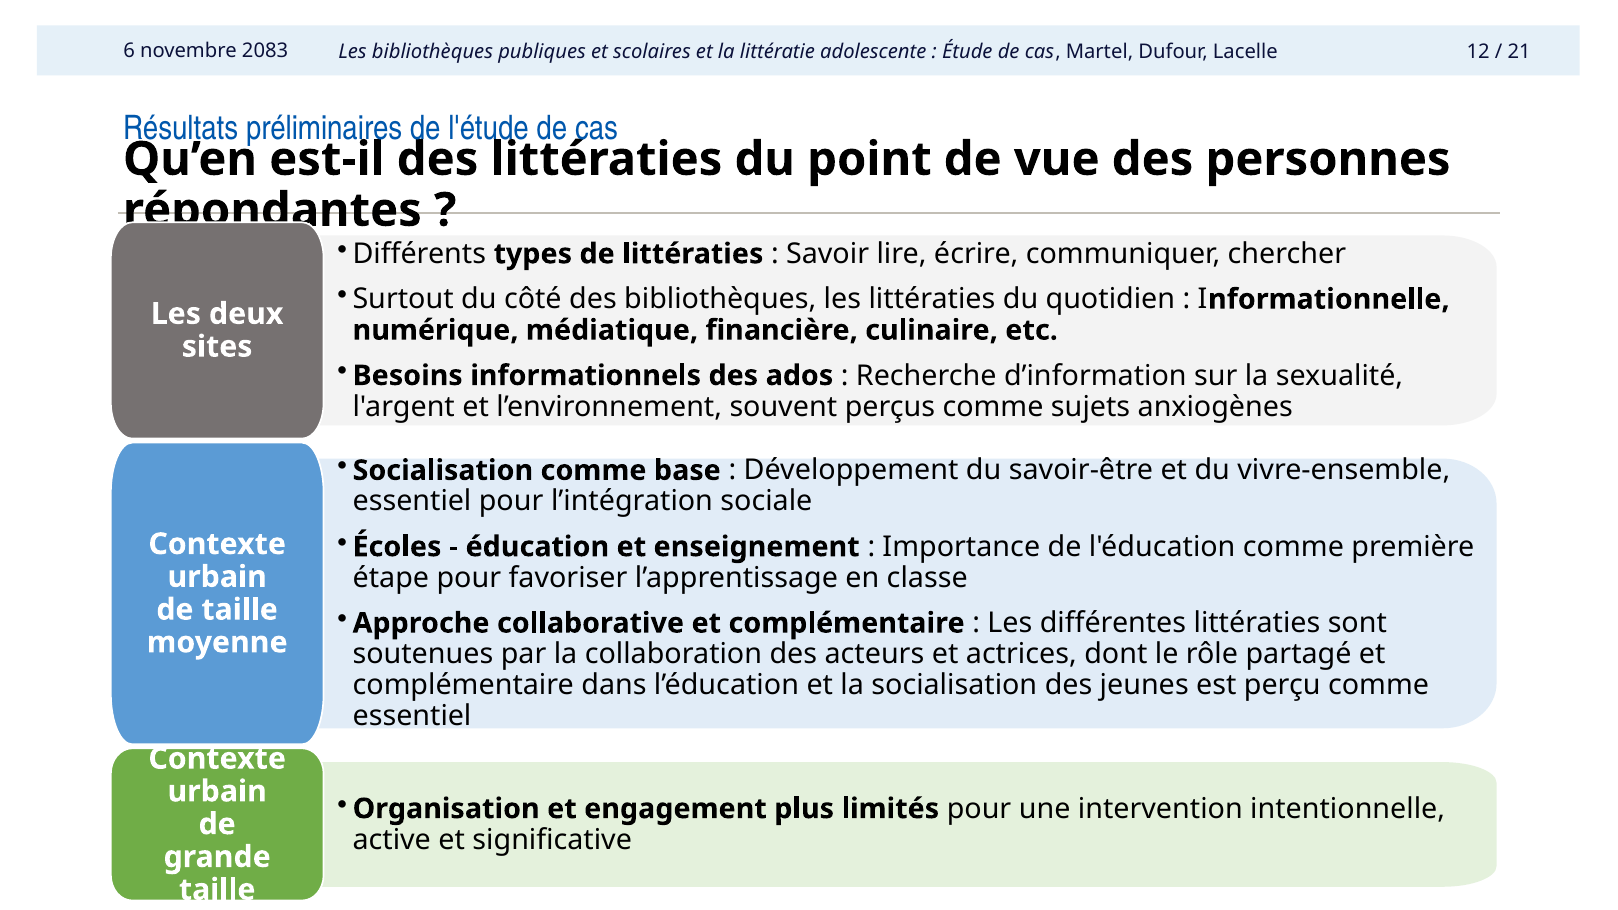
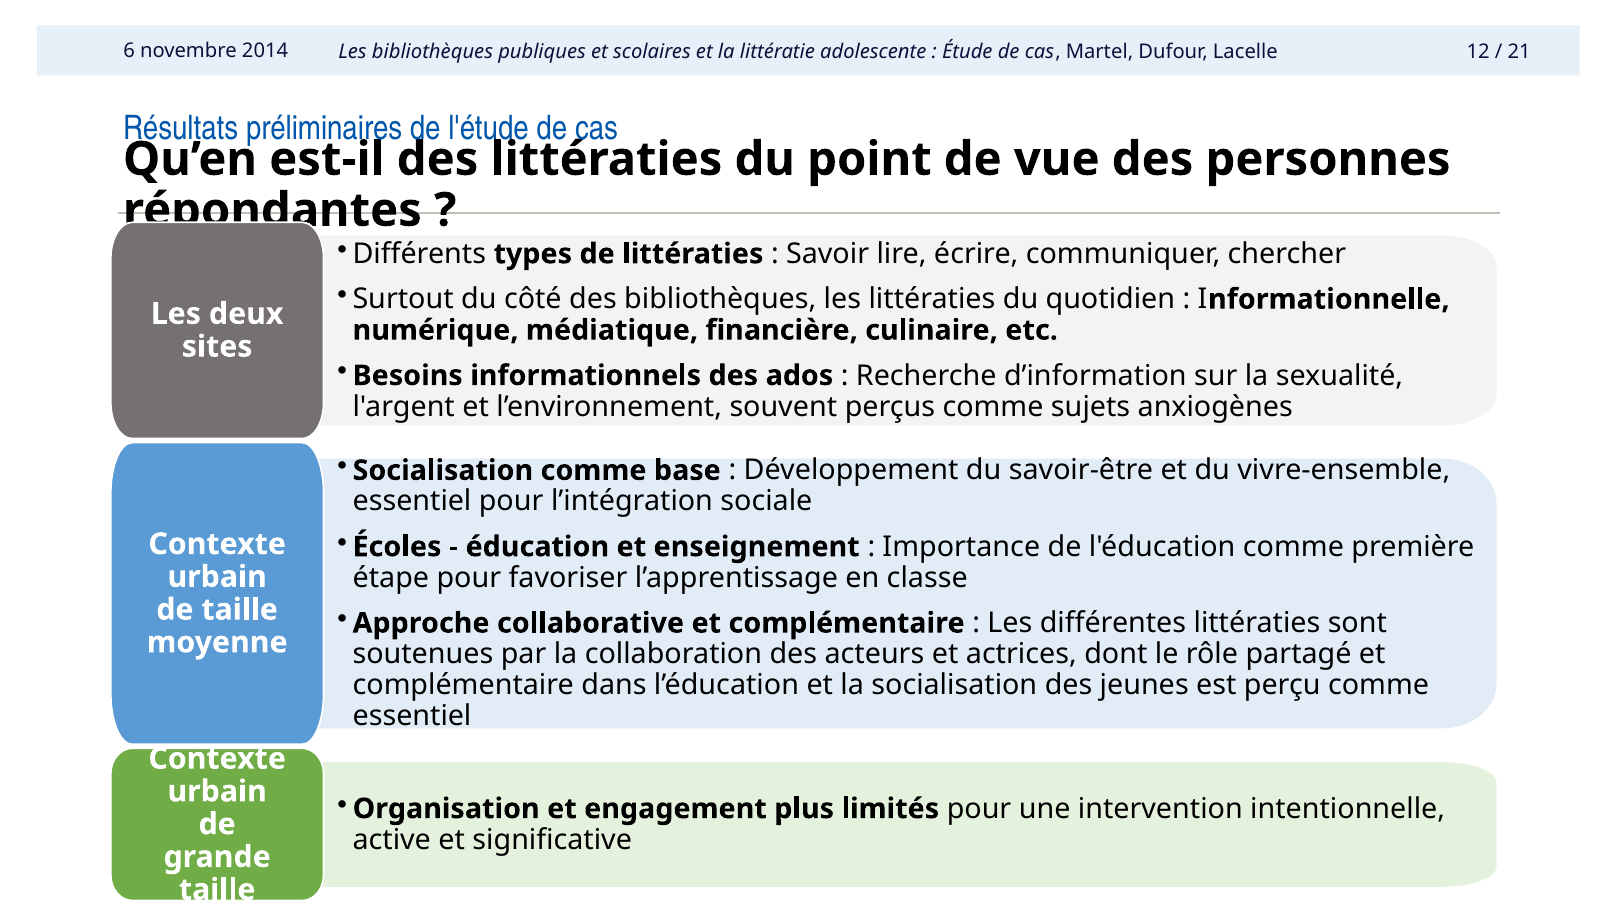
2083: 2083 -> 2014
